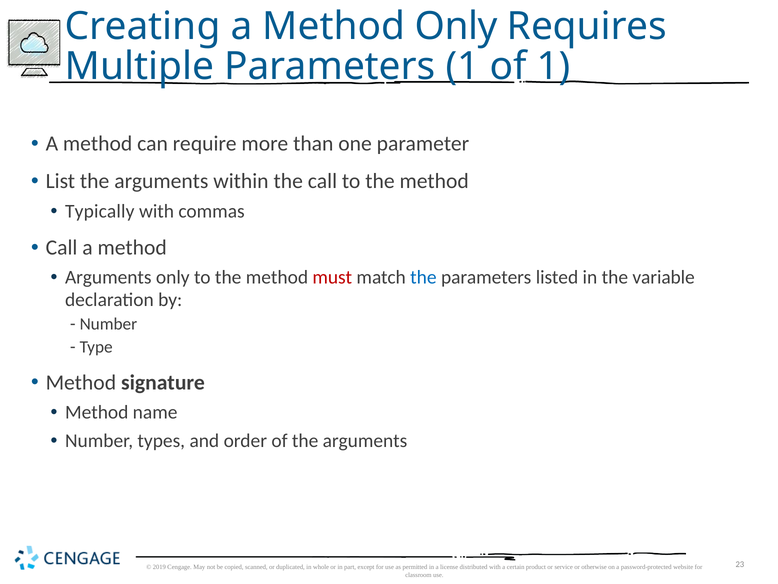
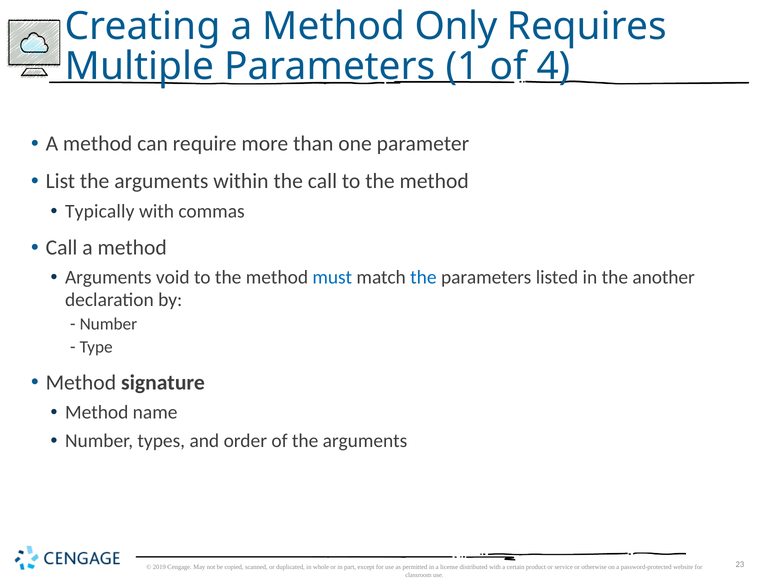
of 1: 1 -> 4
Arguments only: only -> void
must colour: red -> blue
variable: variable -> another
